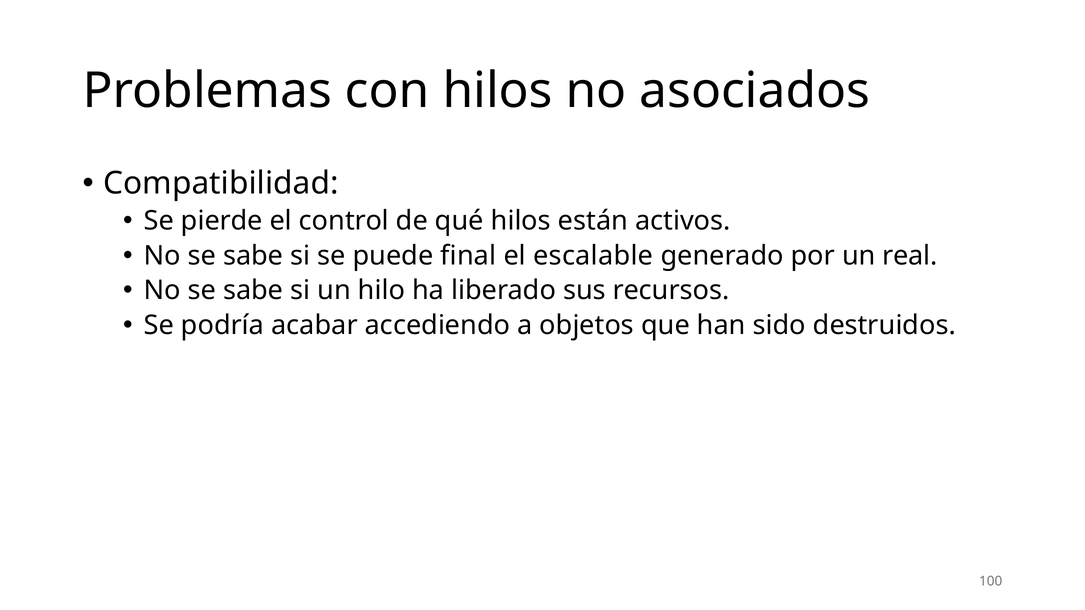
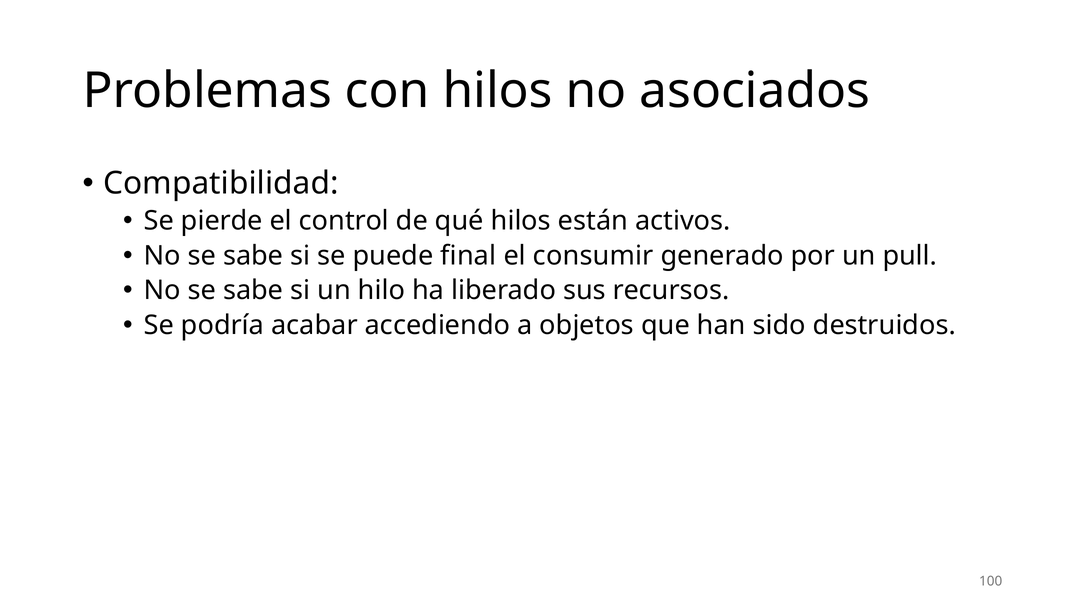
escalable: escalable -> consumir
real: real -> pull
